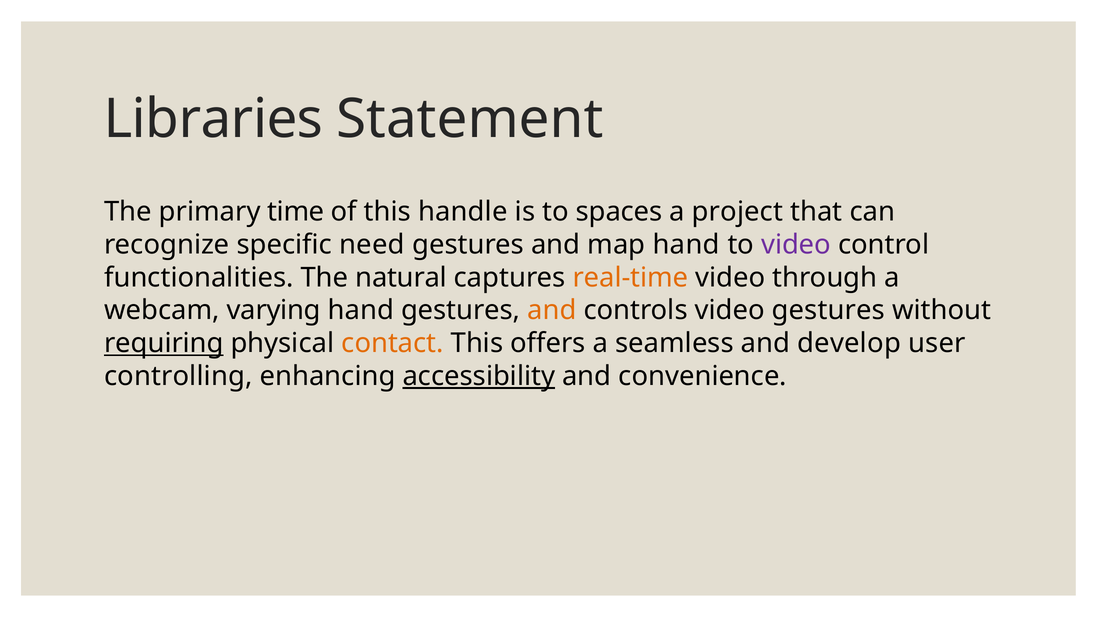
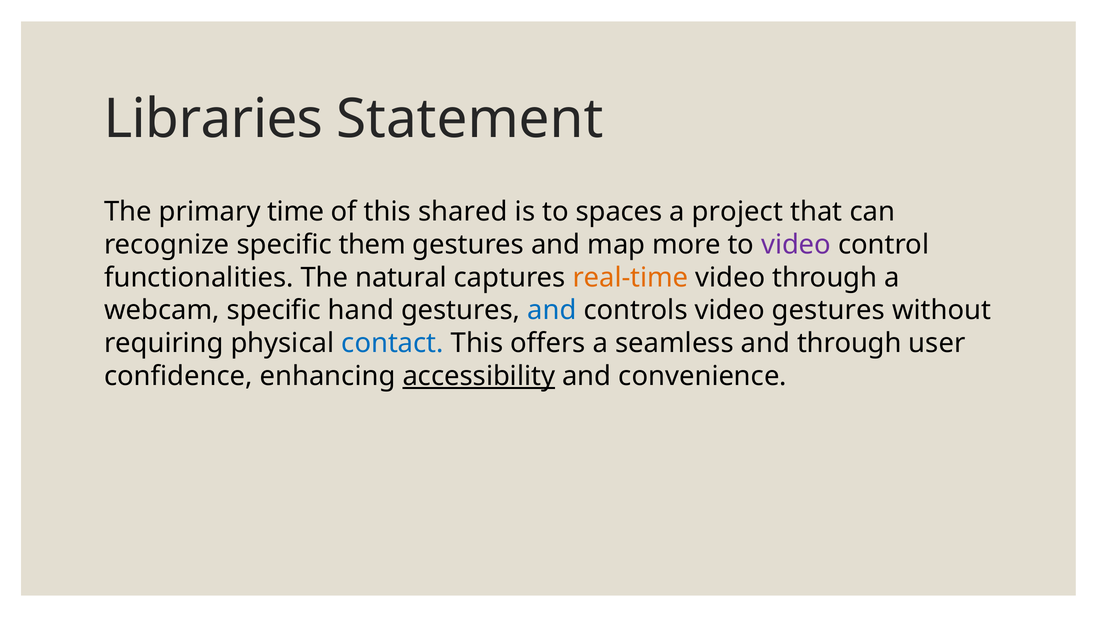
handle: handle -> shared
need: need -> them
map hand: hand -> more
webcam varying: varying -> specific
and at (552, 310) colour: orange -> blue
requiring underline: present -> none
contact colour: orange -> blue
and develop: develop -> through
controlling: controlling -> confidence
